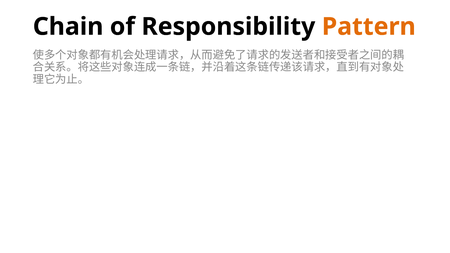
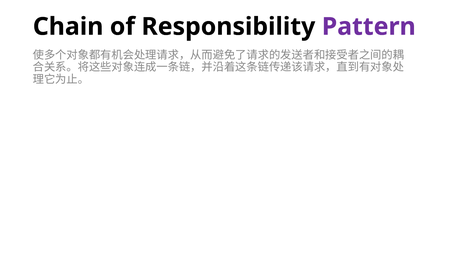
Pattern colour: orange -> purple
